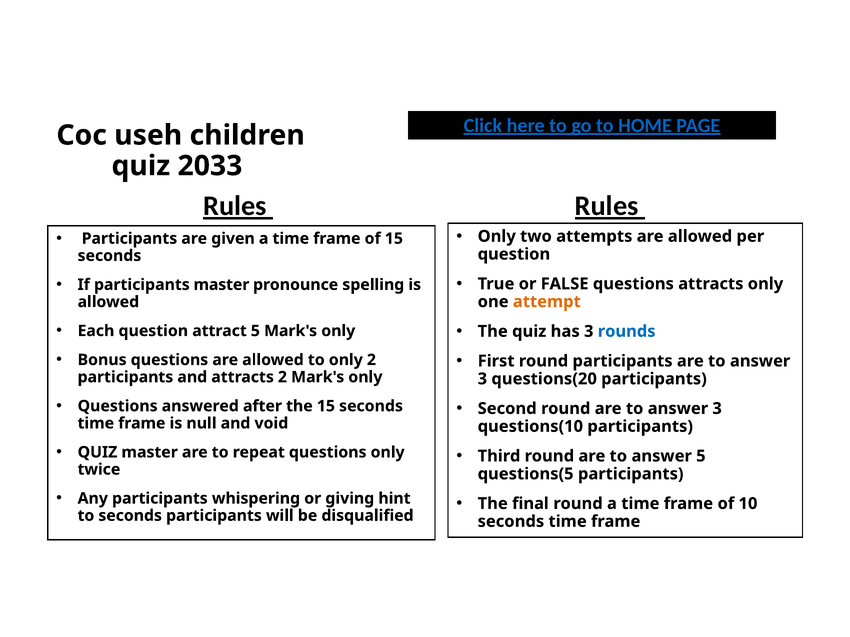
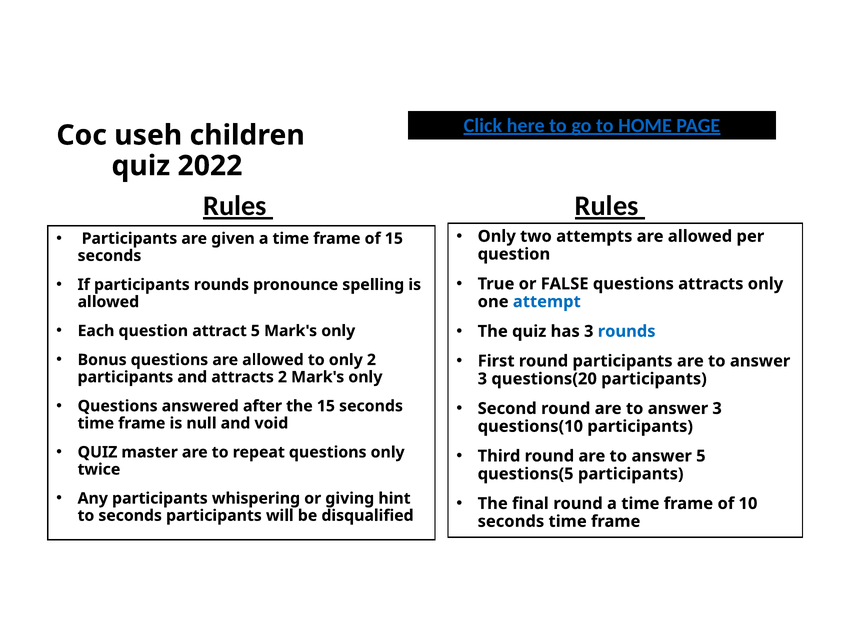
2033: 2033 -> 2022
participants master: master -> rounds
attempt colour: orange -> blue
